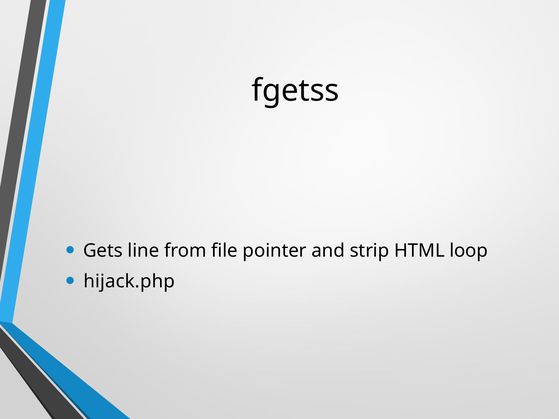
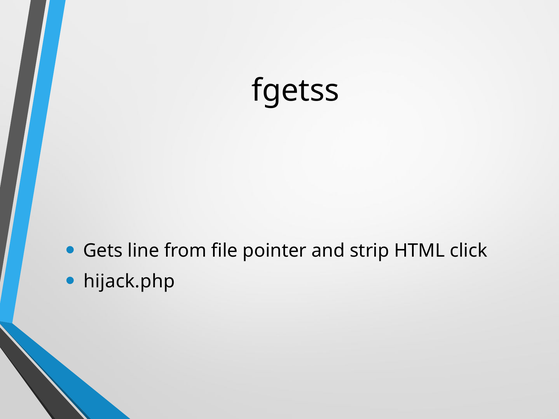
loop: loop -> click
